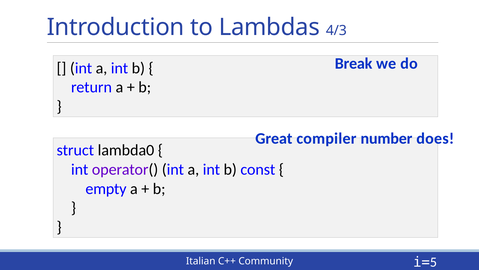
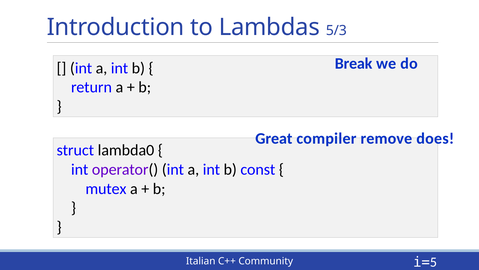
4/3: 4/3 -> 5/3
number: number -> remove
empty: empty -> mutex
